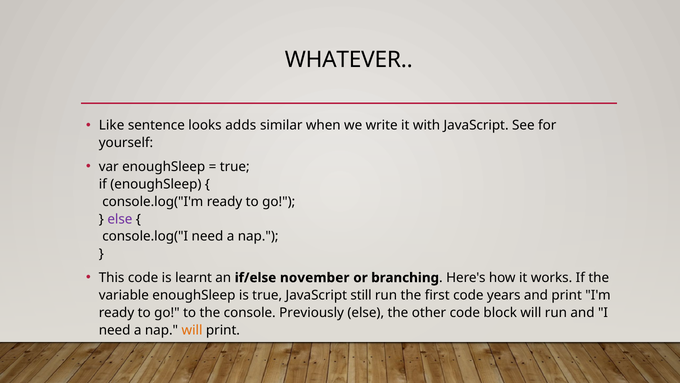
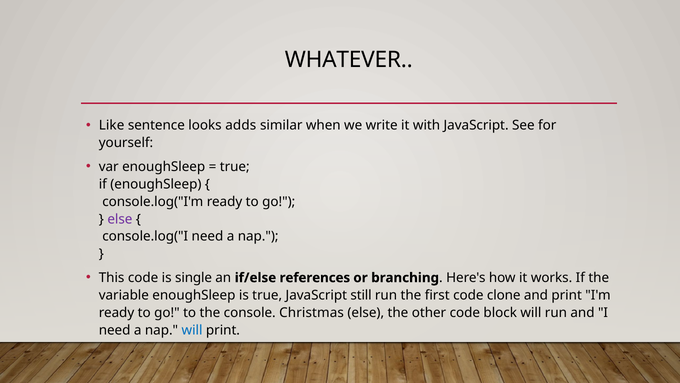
learnt: learnt -> single
november: november -> references
years: years -> clone
Previously: Previously -> Christmas
will at (192, 330) colour: orange -> blue
